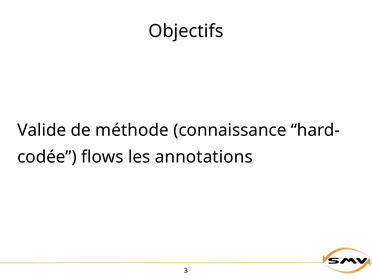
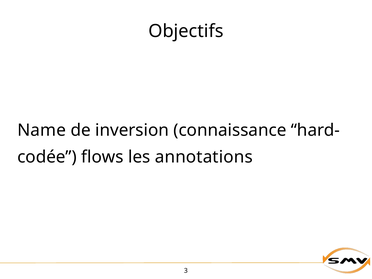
Valide: Valide -> Name
méthode: méthode -> inversion
